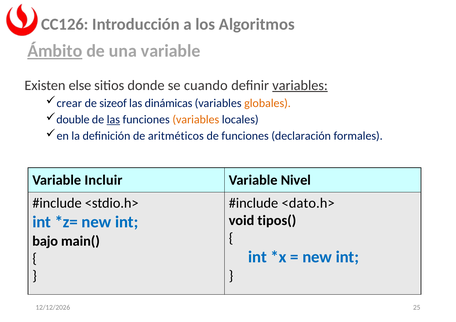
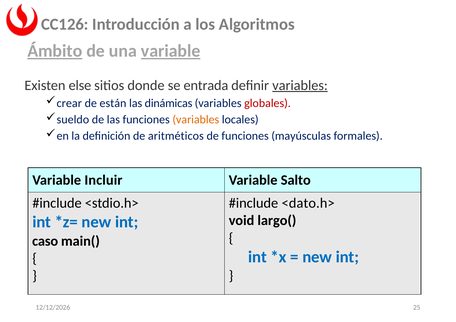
variable at (171, 51) underline: none -> present
cuando: cuando -> entrada
sizeof: sizeof -> están
globales colour: orange -> red
double: double -> sueldo
las at (113, 119) underline: present -> none
declaración: declaración -> mayúsculas
Nivel: Nivel -> Salto
tipos(: tipos( -> largo(
bajo: bajo -> caso
